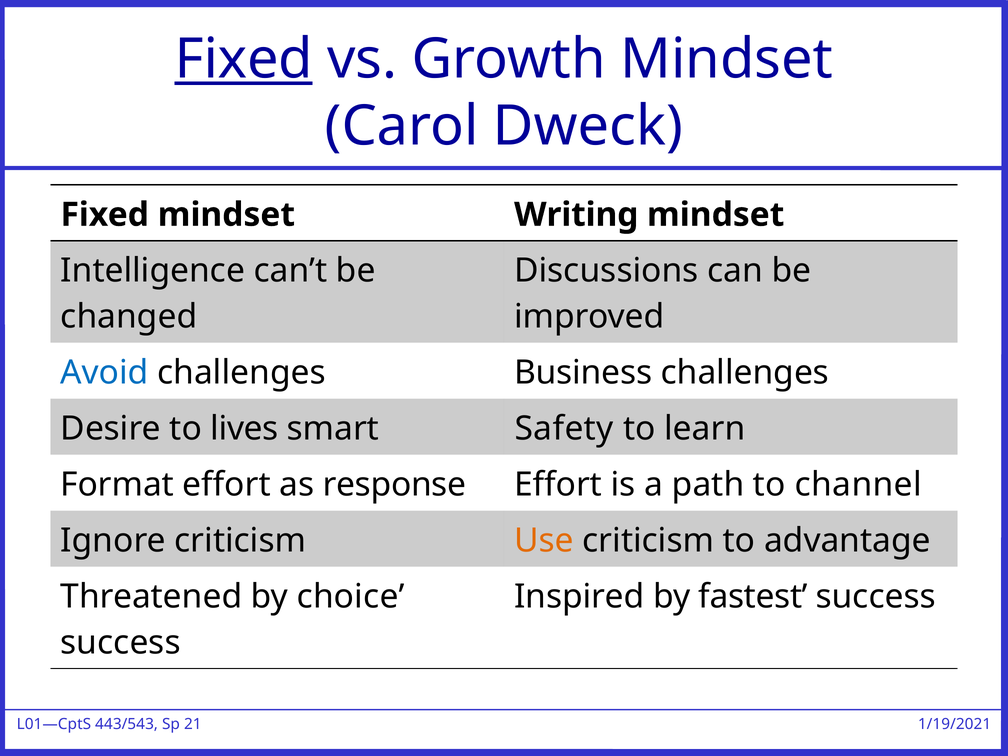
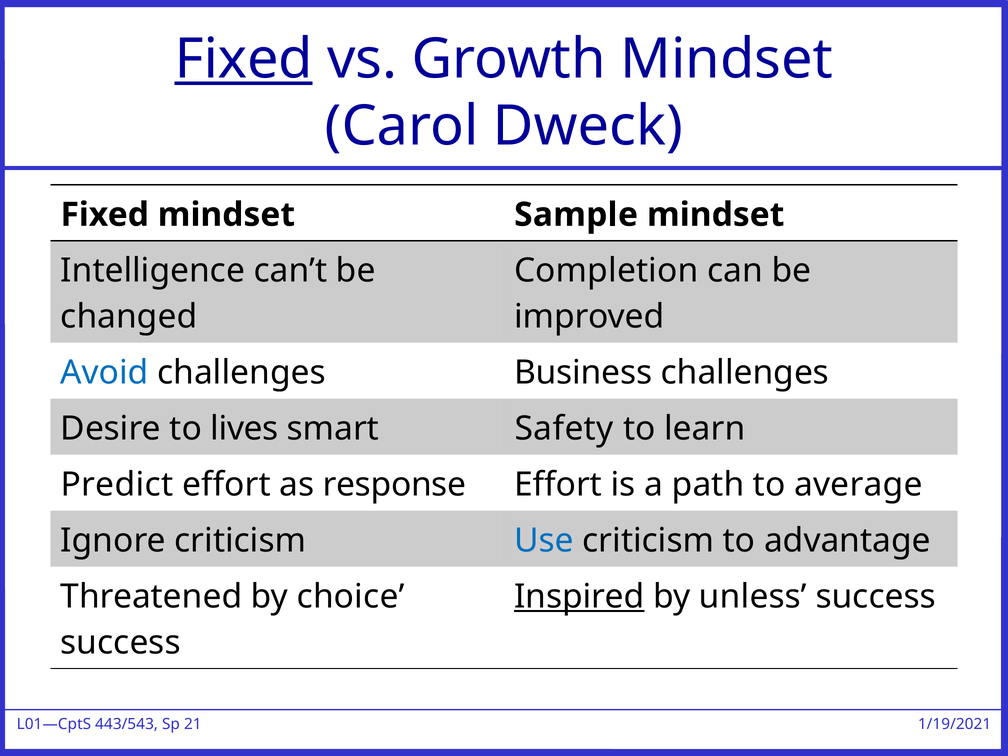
Writing: Writing -> Sample
Discussions: Discussions -> Completion
Format: Format -> Predict
channel: channel -> average
Use colour: orange -> blue
Inspired underline: none -> present
fastest: fastest -> unless
